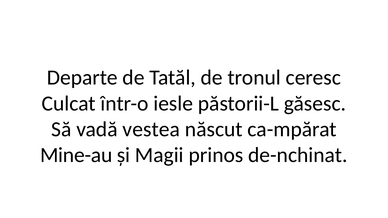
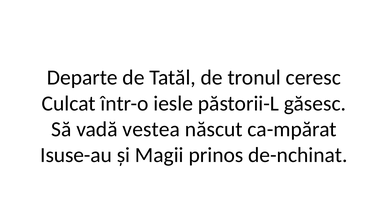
Mine-au: Mine-au -> Isuse-au
